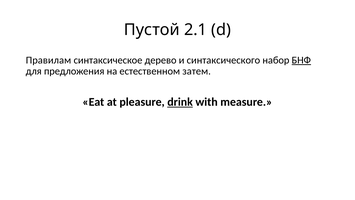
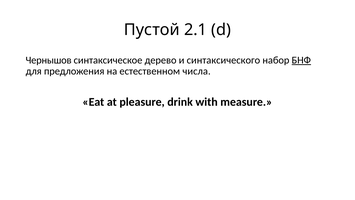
Правилам: Правилам -> Чернышов
затем: затем -> числа
drink underline: present -> none
